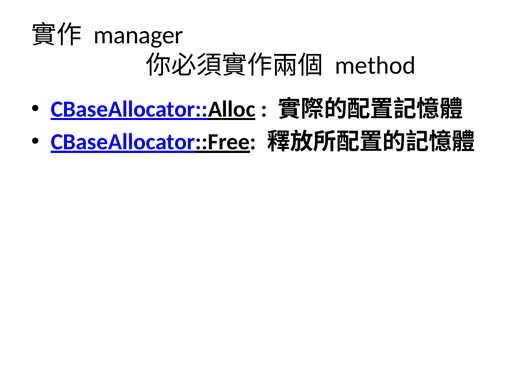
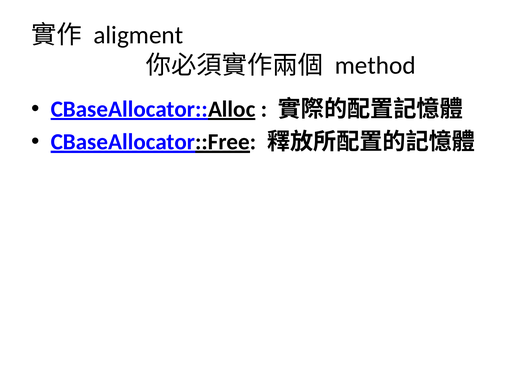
manager: manager -> aligment
